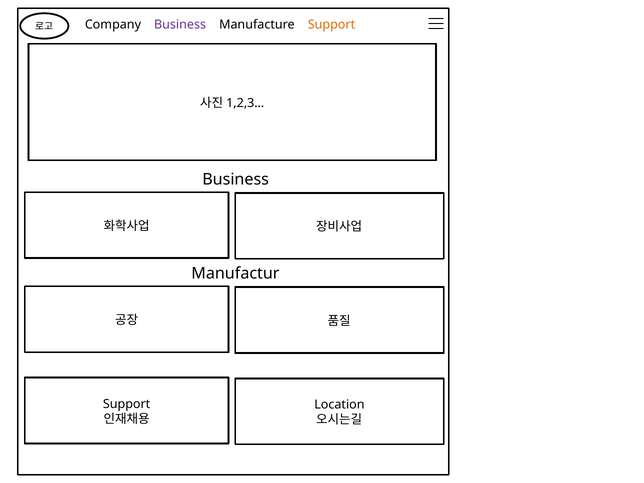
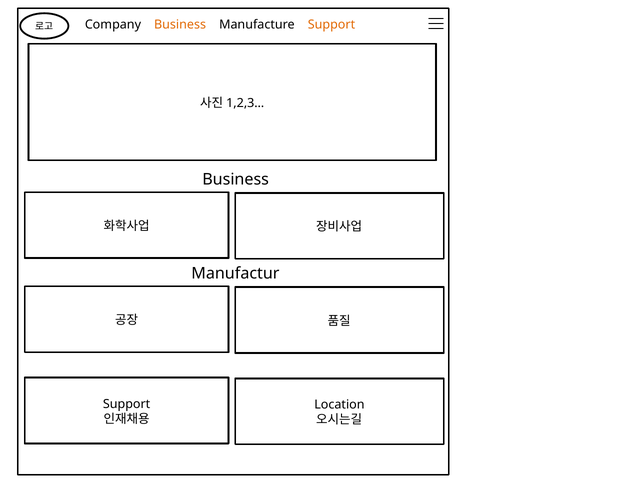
Business at (180, 25) colour: purple -> orange
